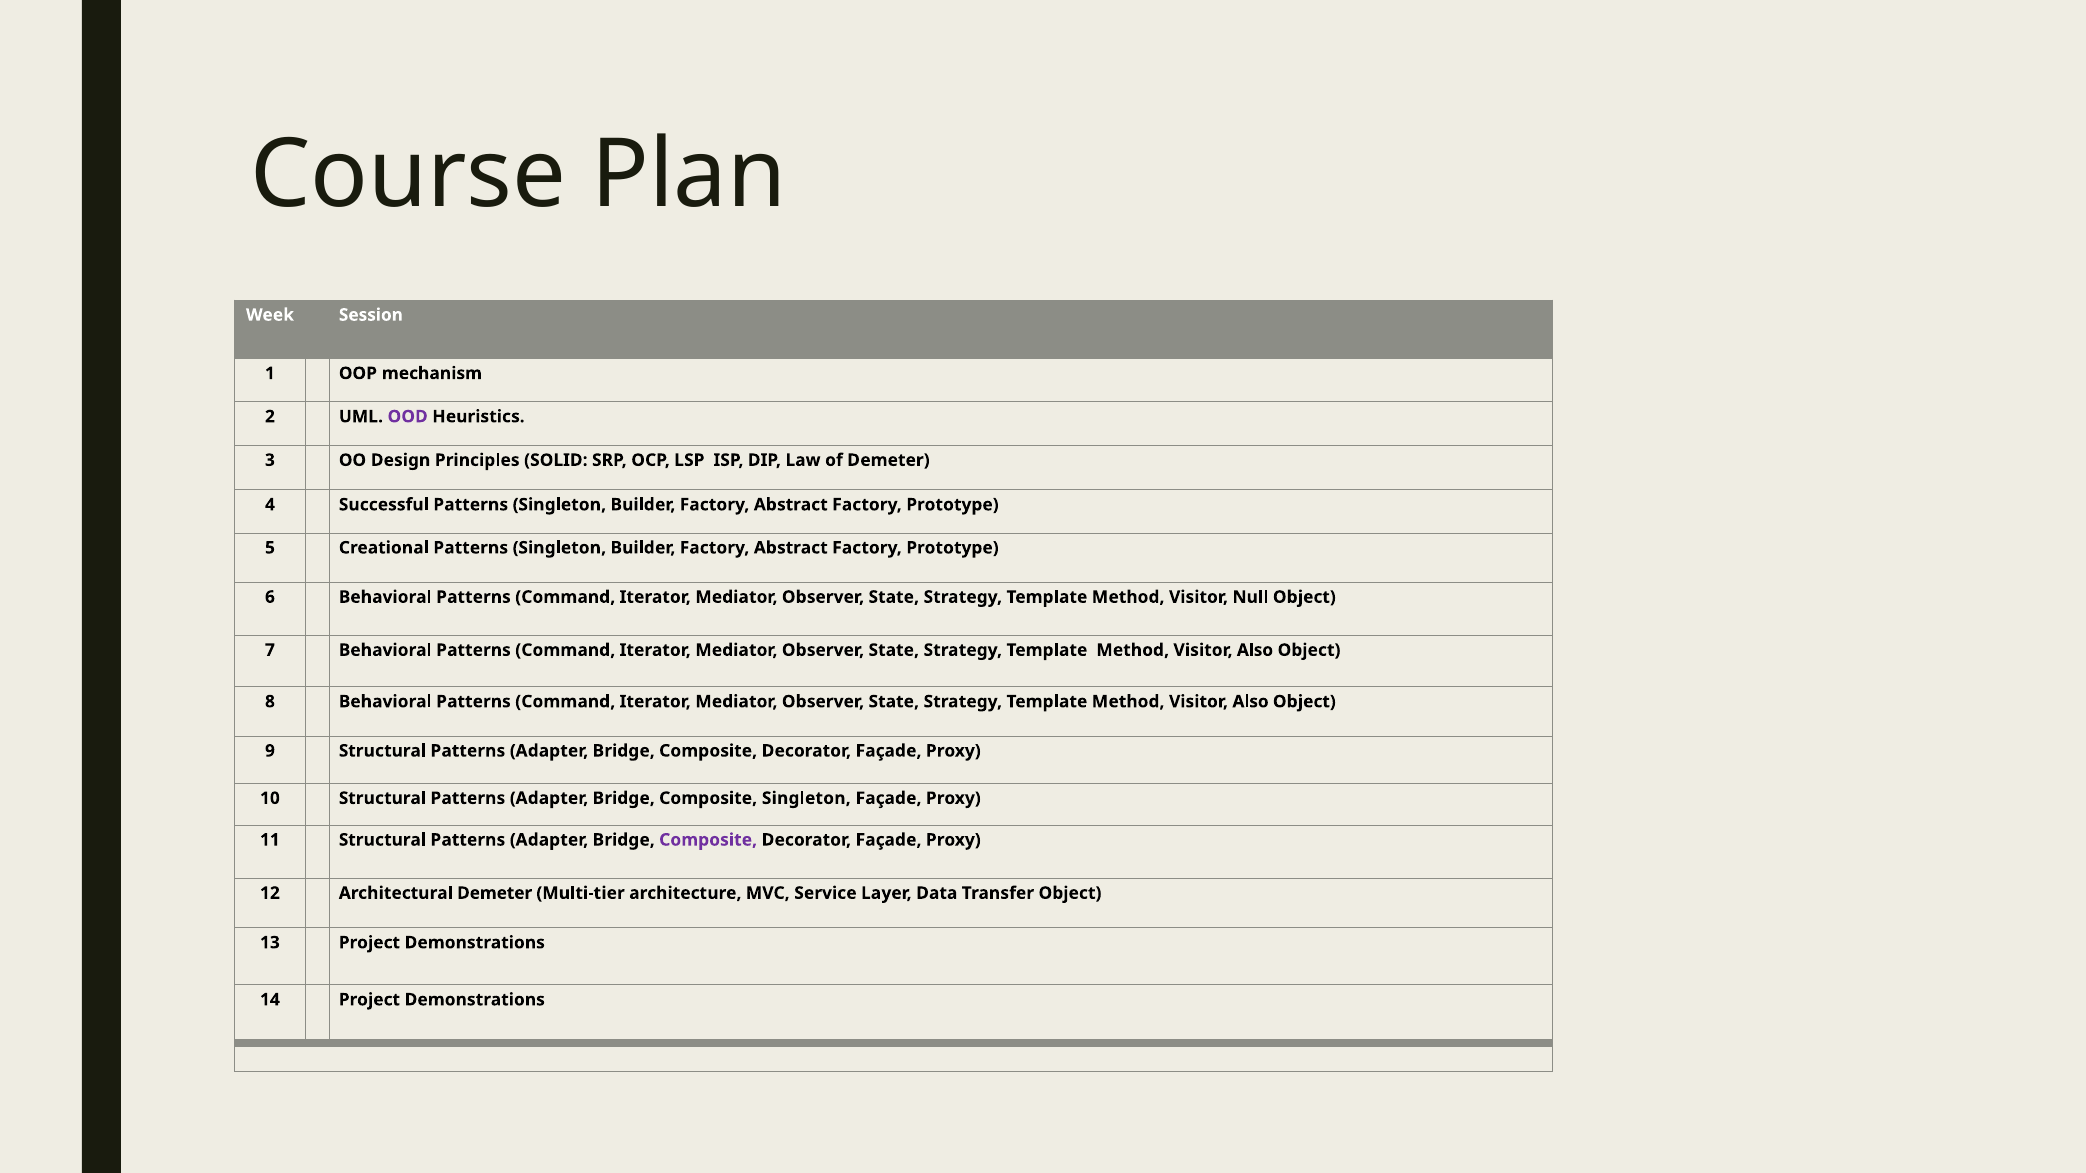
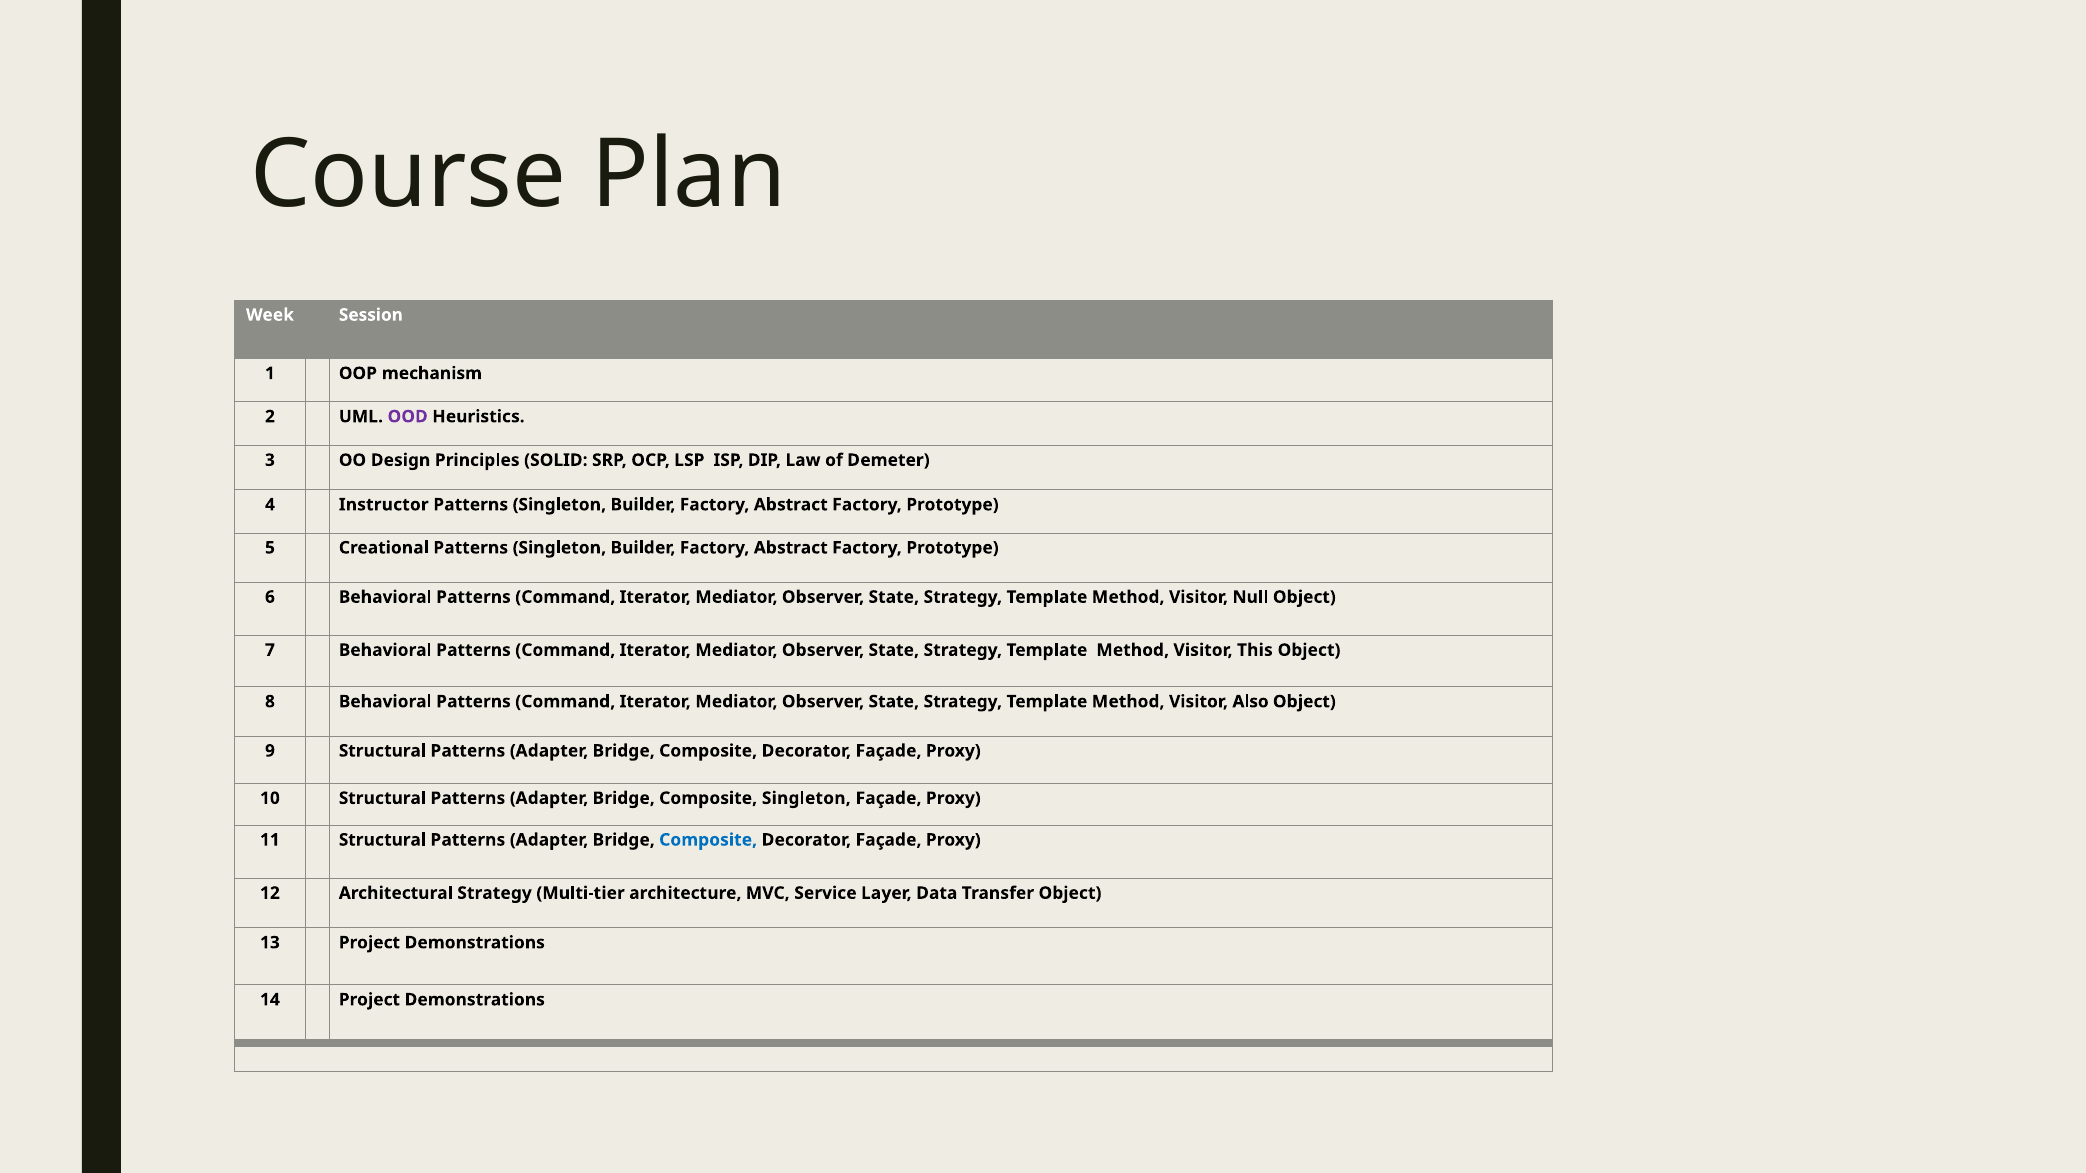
Successful: Successful -> Instructor
Also at (1255, 650): Also -> This
Composite at (708, 840) colour: purple -> blue
Architectural Demeter: Demeter -> Strategy
